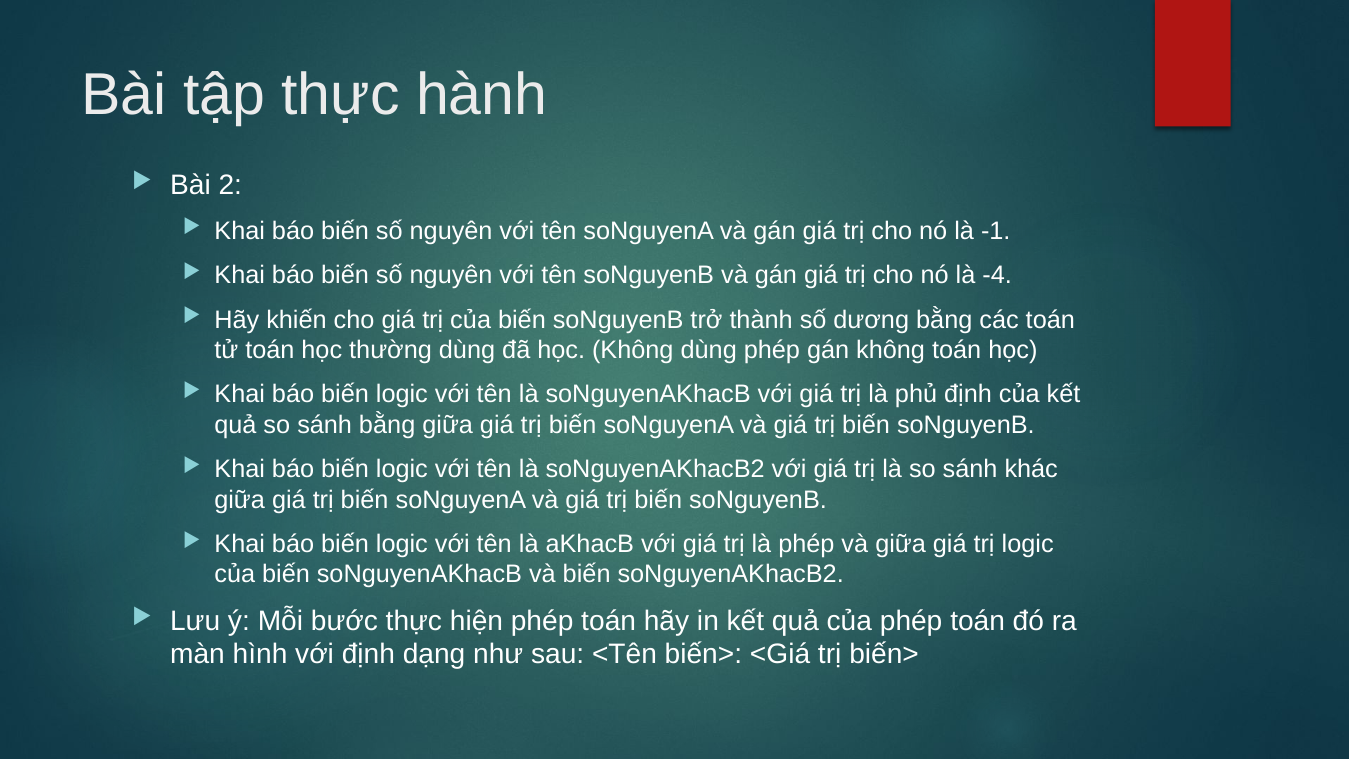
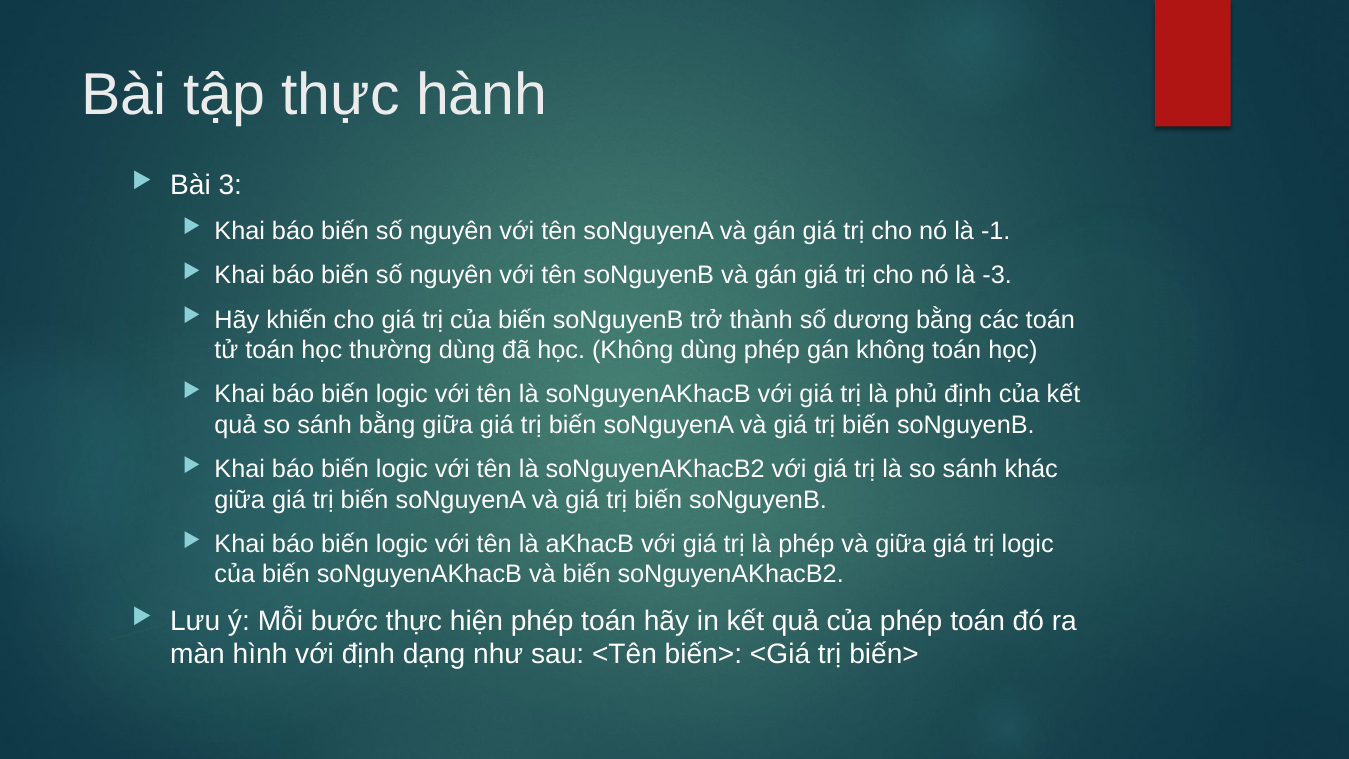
2: 2 -> 3
-4: -4 -> -3
